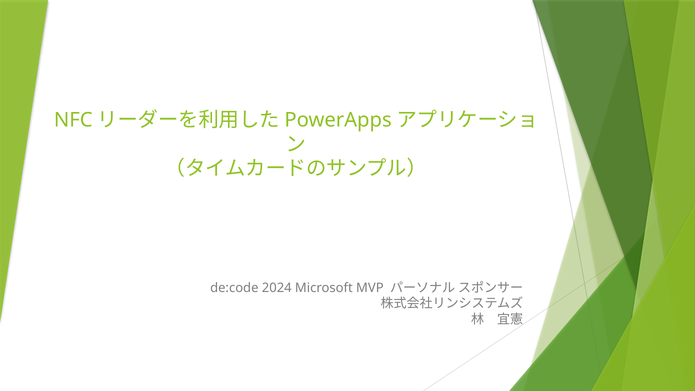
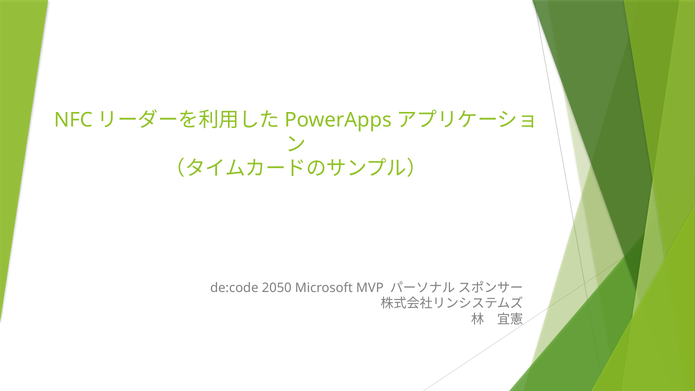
2024: 2024 -> 2050
